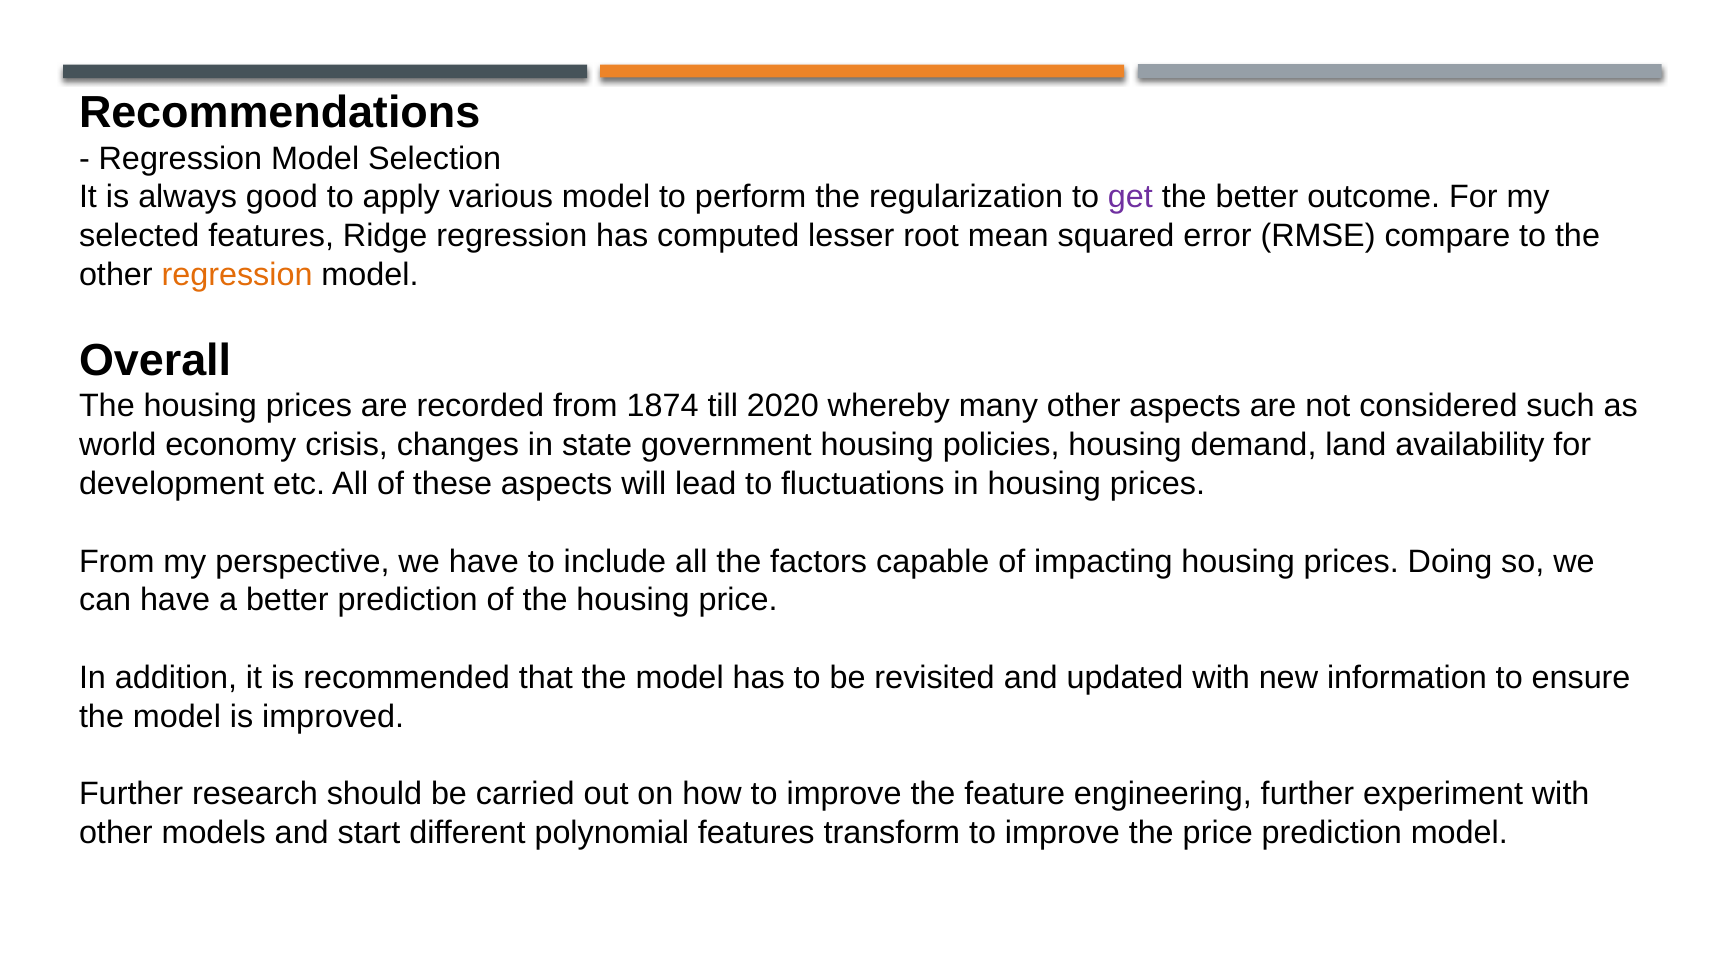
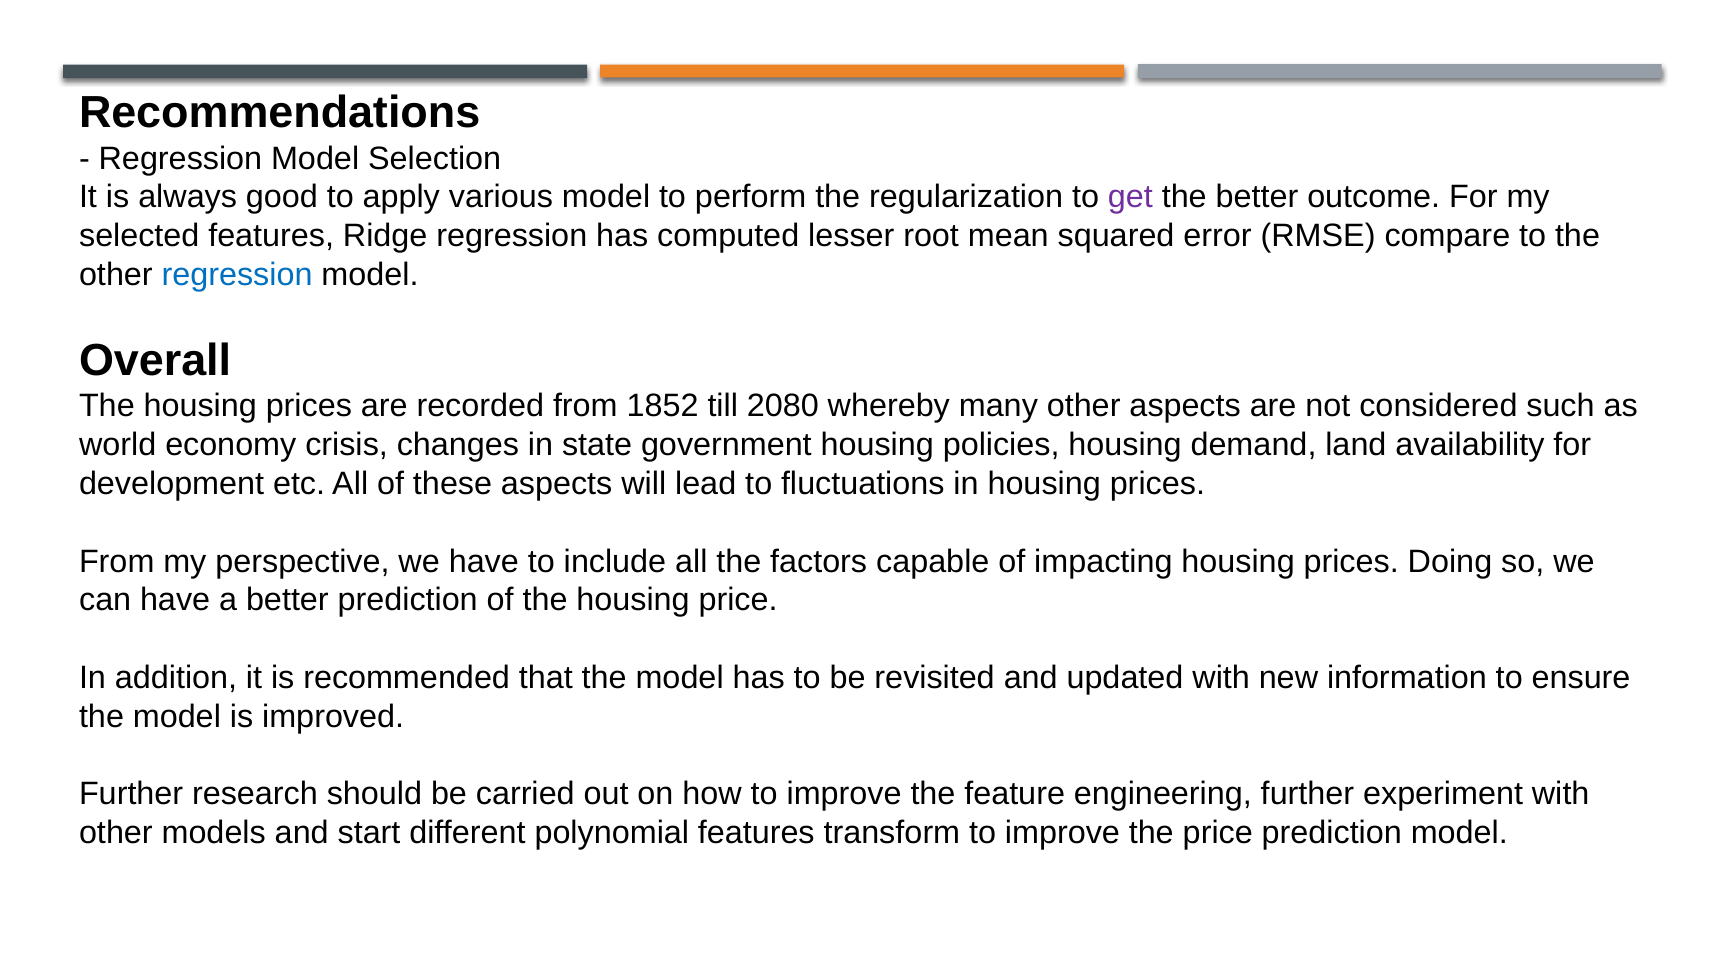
regression at (237, 275) colour: orange -> blue
1874: 1874 -> 1852
2020: 2020 -> 2080
